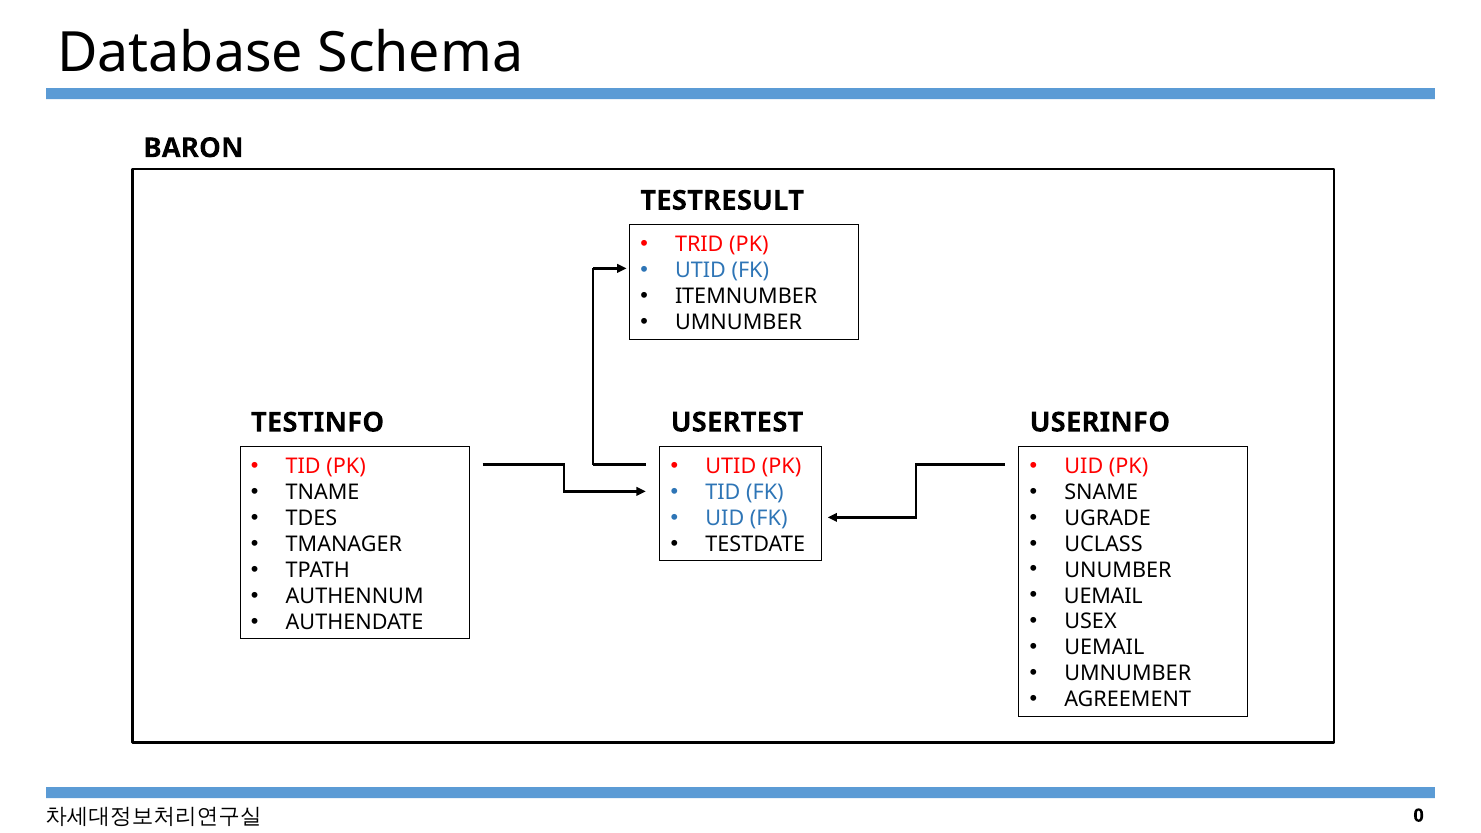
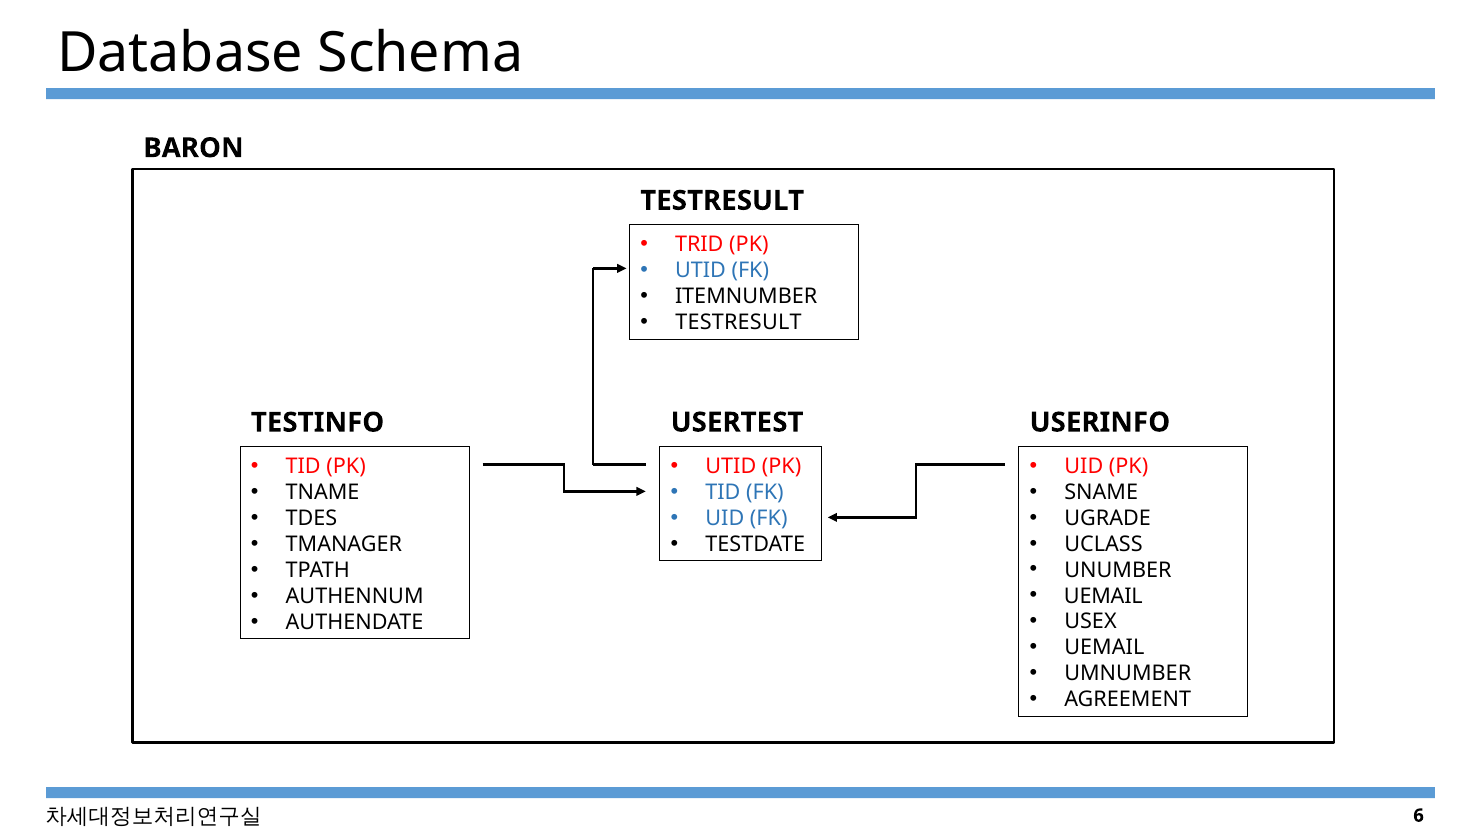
UMNUMBER at (739, 322): UMNUMBER -> TESTRESULT
0: 0 -> 6
